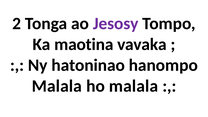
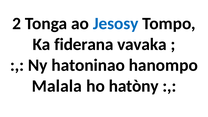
Jesosy colour: purple -> blue
maotina: maotina -> fiderana
ho malala: malala -> hatòny
